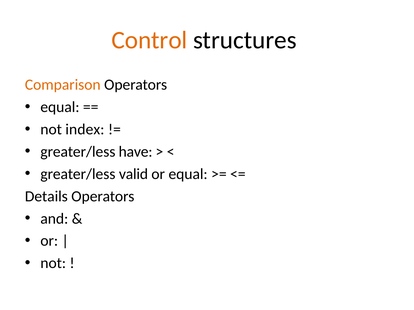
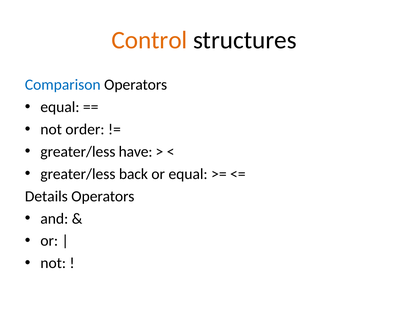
Comparison colour: orange -> blue
index: index -> order
valid: valid -> back
